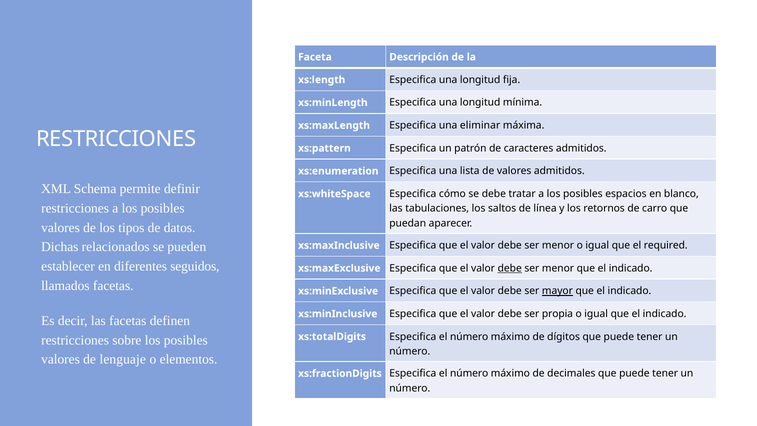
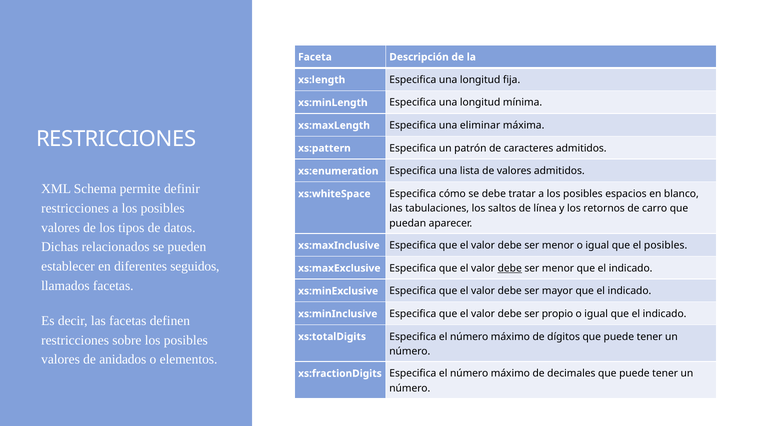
el required: required -> posibles
mayor underline: present -> none
propia: propia -> propio
lenguaje: lenguaje -> anidados
